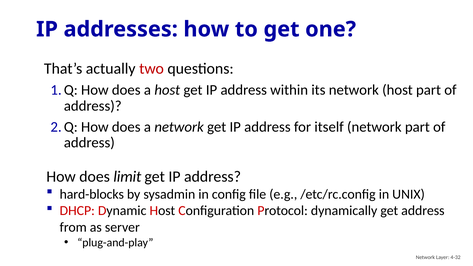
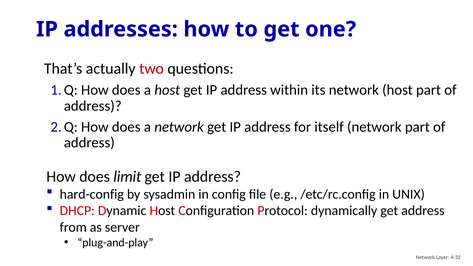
hard-blocks: hard-blocks -> hard-config
